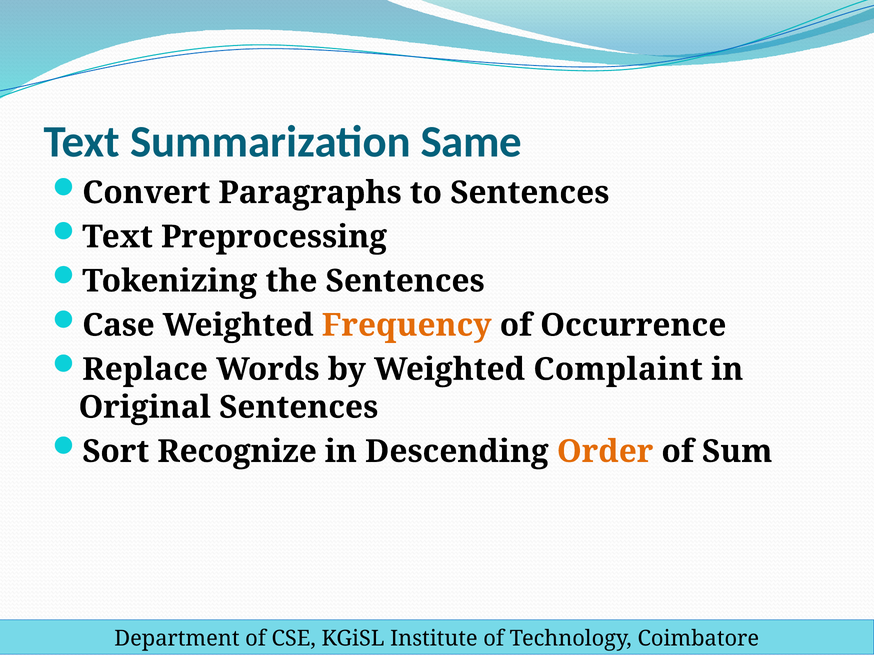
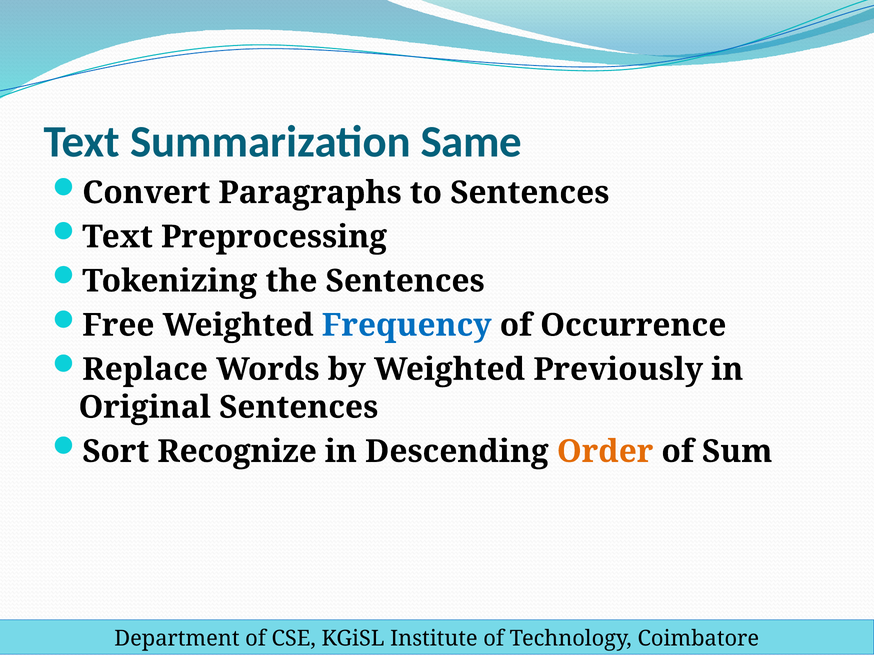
Case: Case -> Free
Frequency colour: orange -> blue
Complaint: Complaint -> Previously
